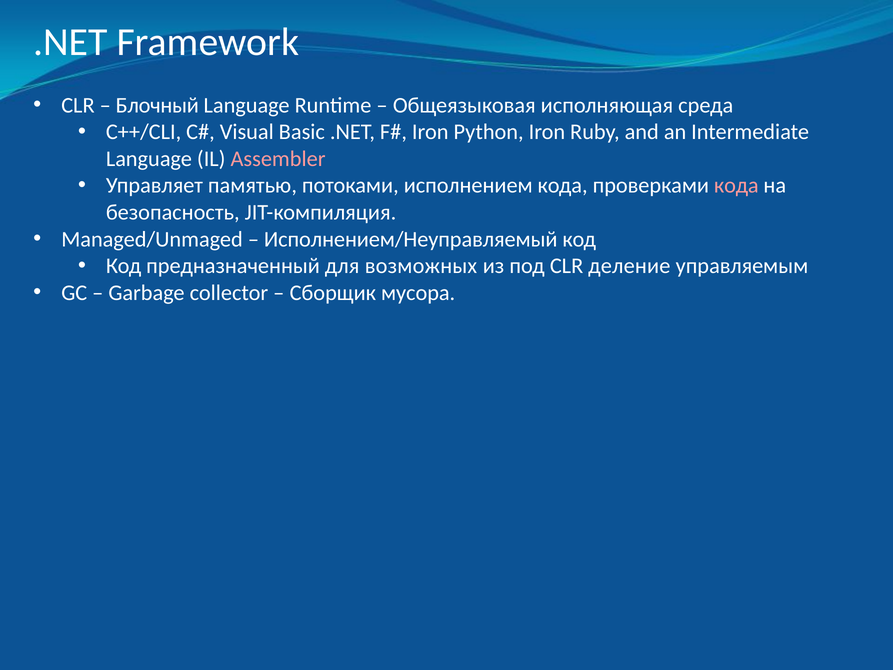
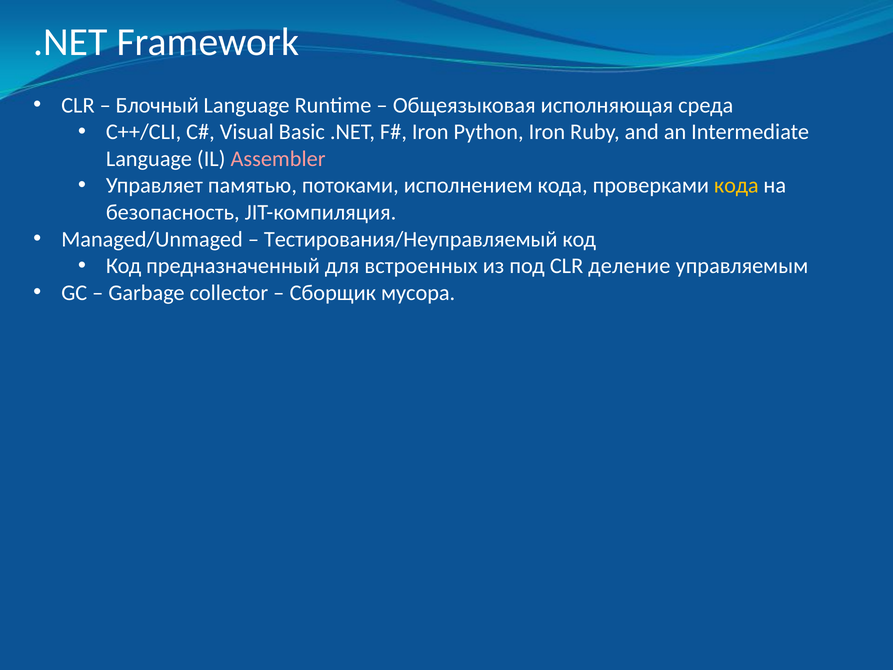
кода at (736, 186) colour: pink -> yellow
Исполнением/Неуправляемый: Исполнением/Неуправляемый -> Тестирования/Неуправляемый
возможных: возможных -> встроенных
